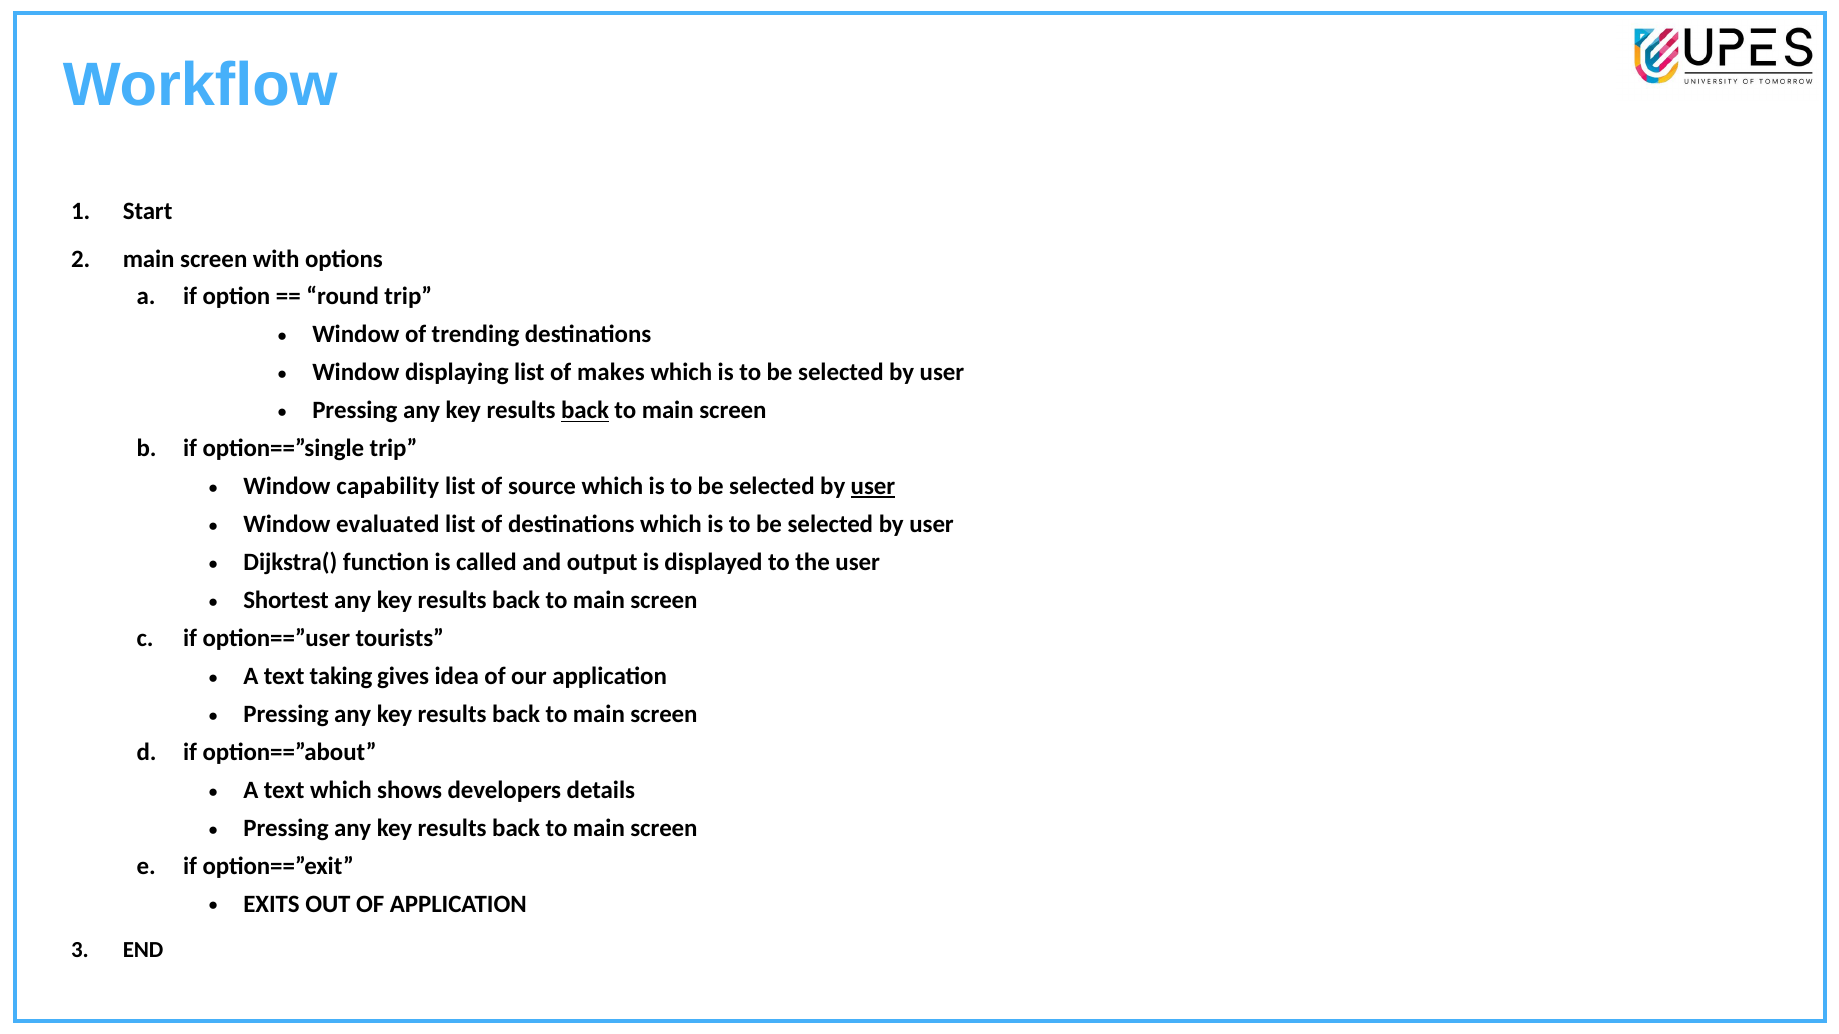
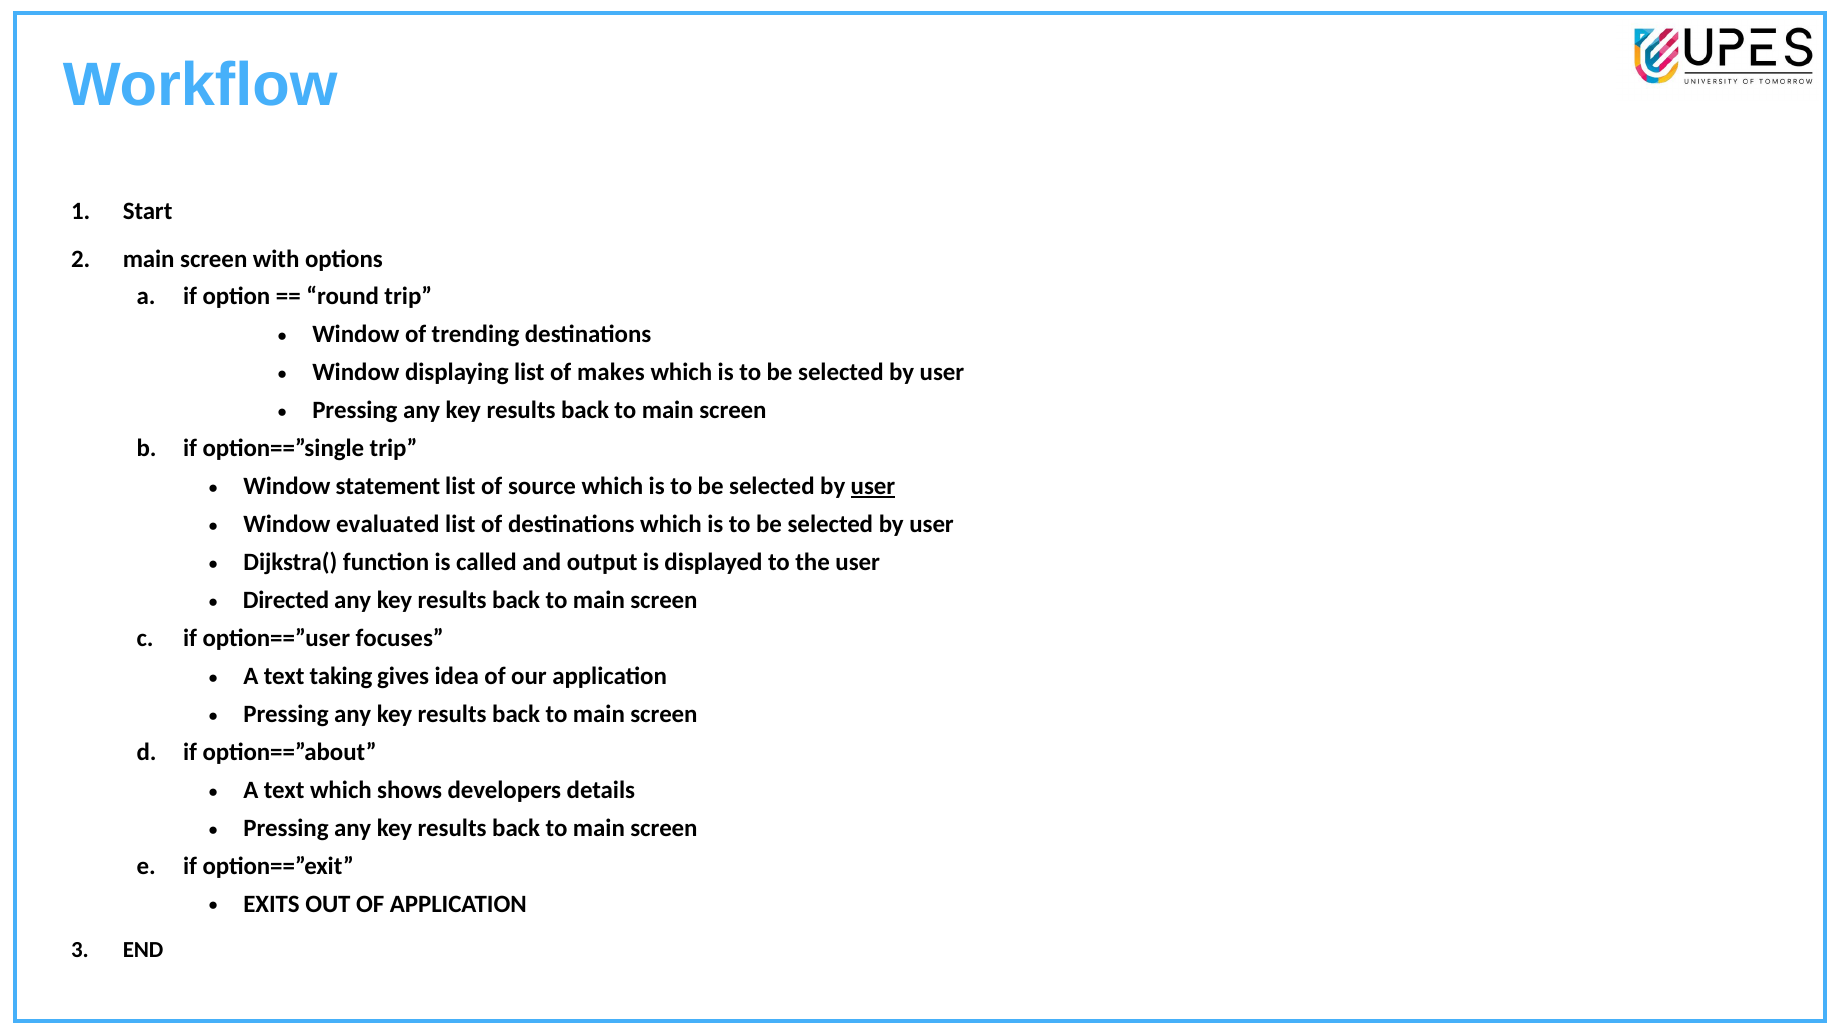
back at (585, 411) underline: present -> none
capability: capability -> statement
Shortest: Shortest -> Directed
tourists: tourists -> focuses
